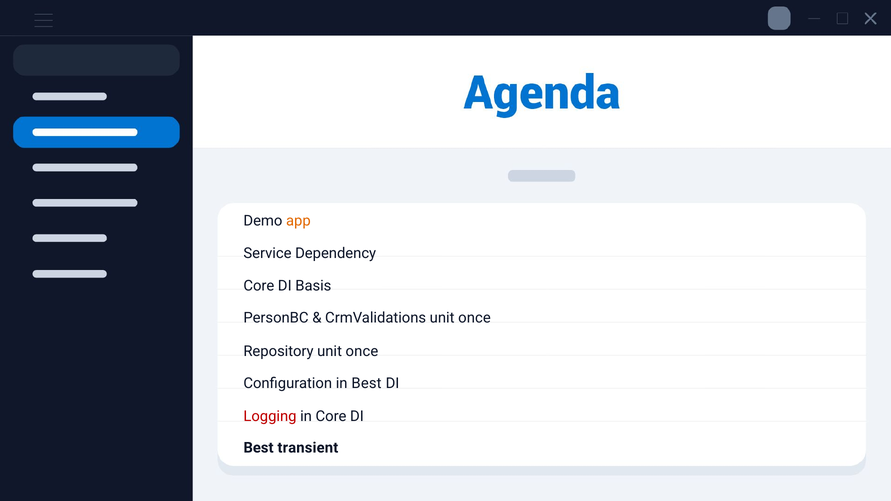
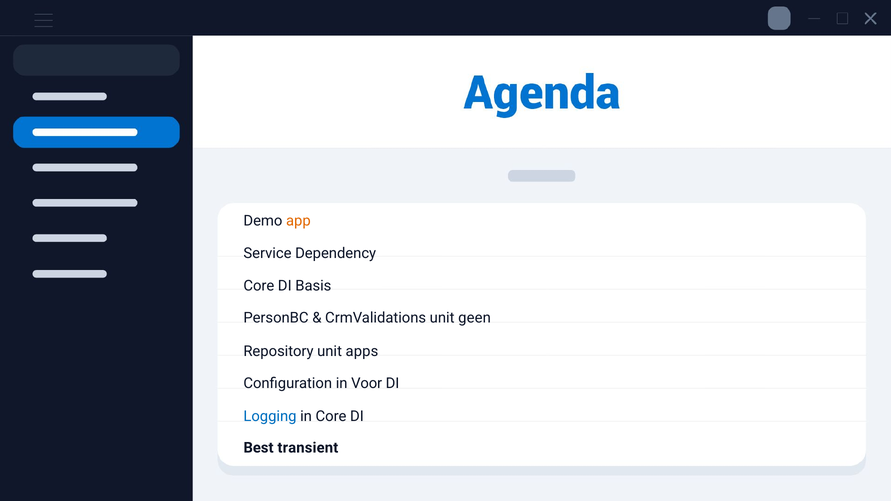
CrmValidations unit once: once -> geen
Repository unit once: once -> apps
in Best: Best -> Voor
Logging colour: red -> blue
